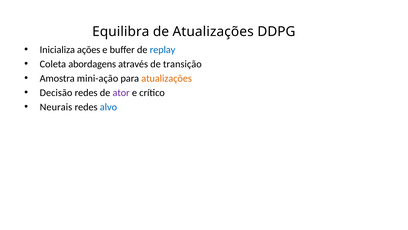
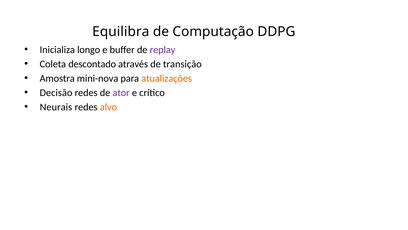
de Atualizações: Atualizações -> Computação
ações: ações -> longo
replay colour: blue -> purple
abordagens: abordagens -> descontado
mini-ação: mini-ação -> mini-nova
alvo colour: blue -> orange
